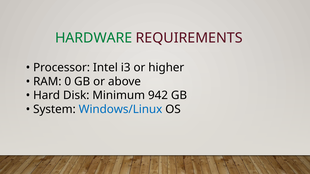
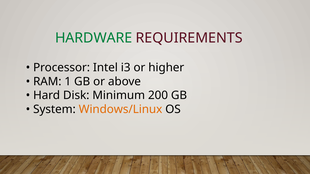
0: 0 -> 1
942: 942 -> 200
Windows/Linux colour: blue -> orange
